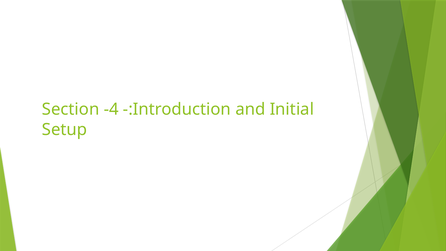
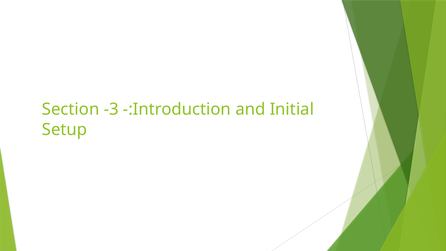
-4: -4 -> -3
